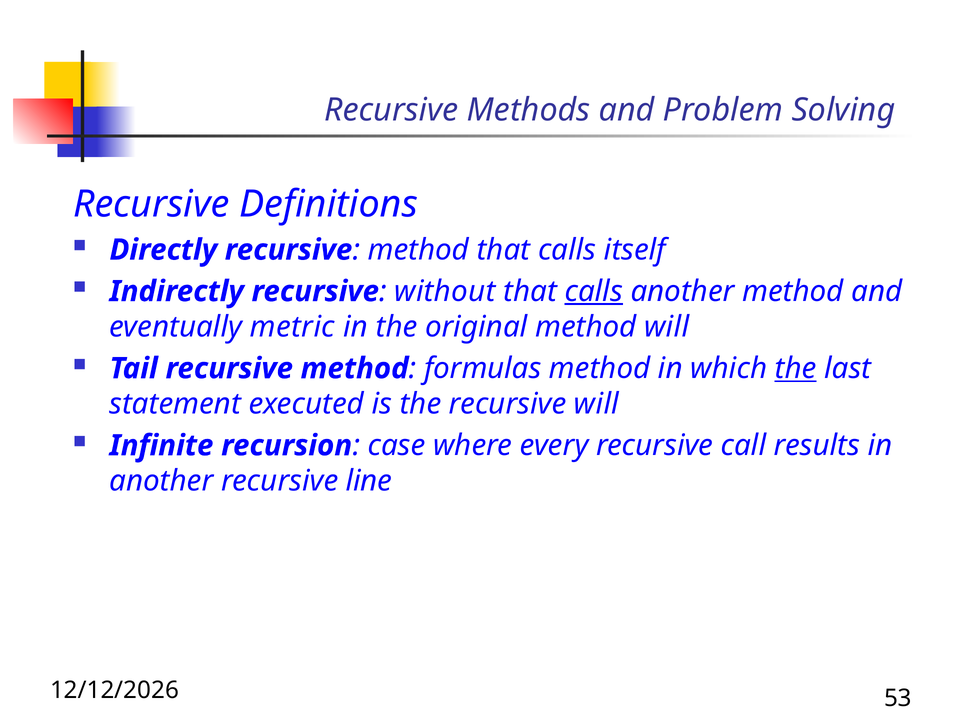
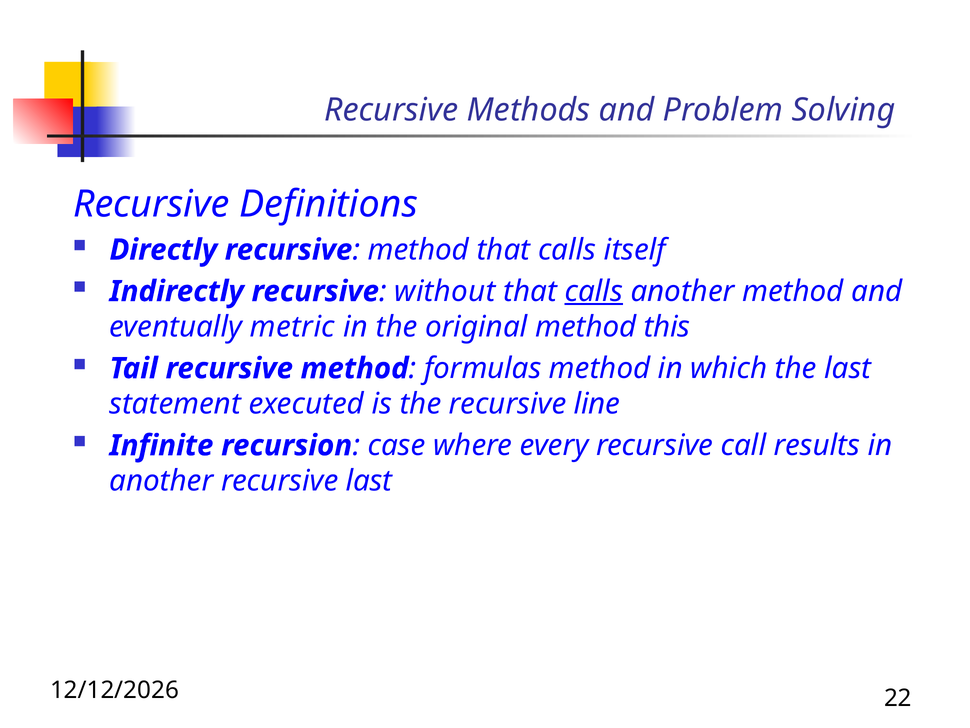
method will: will -> this
the at (796, 368) underline: present -> none
recursive will: will -> line
recursive line: line -> last
53: 53 -> 22
